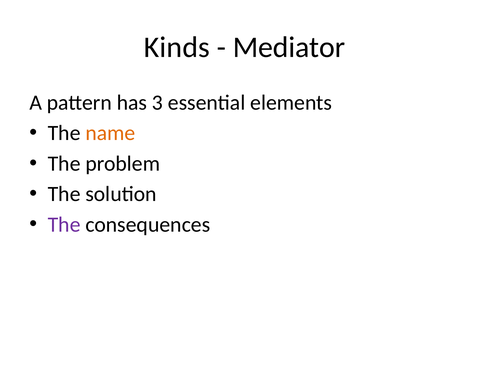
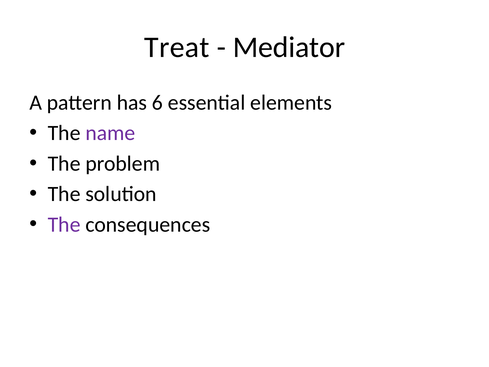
Kinds: Kinds -> Treat
3: 3 -> 6
name colour: orange -> purple
